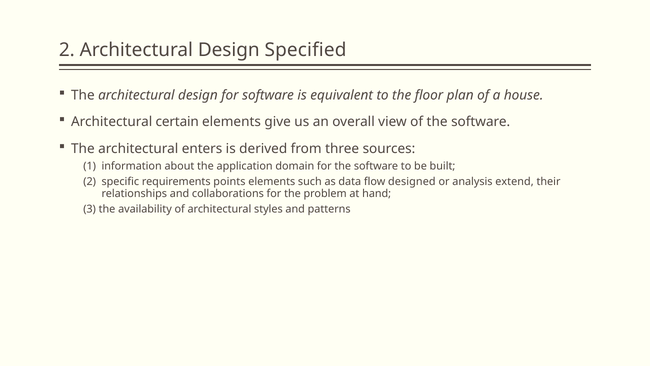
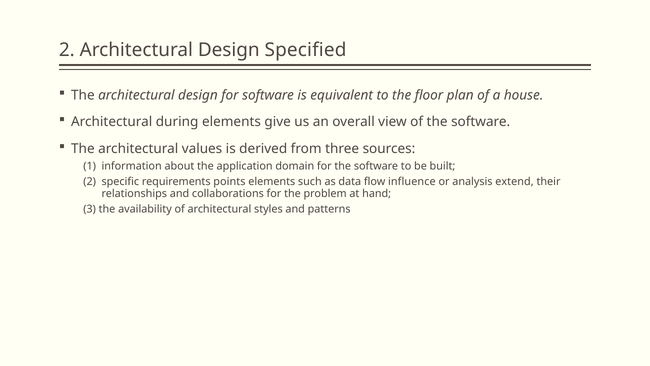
certain: certain -> during
enters: enters -> values
designed: designed -> influence
